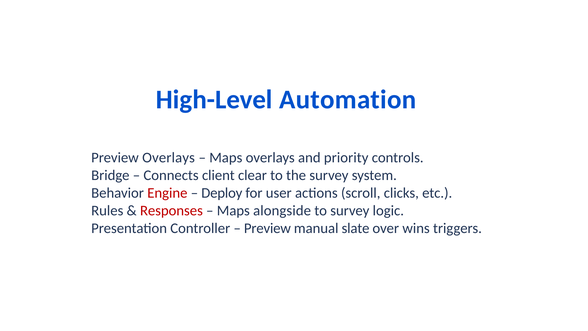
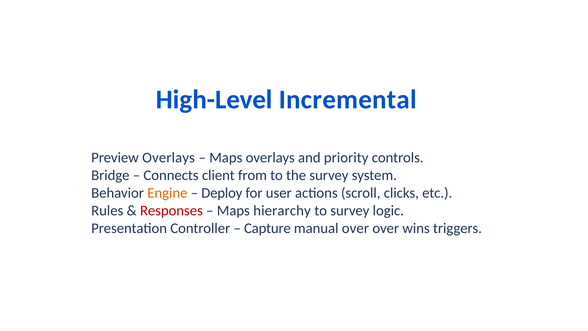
Automation: Automation -> Incremental
clear: clear -> from
Engine colour: red -> orange
alongside: alongside -> hierarchy
Preview at (267, 228): Preview -> Capture
manual slate: slate -> over
